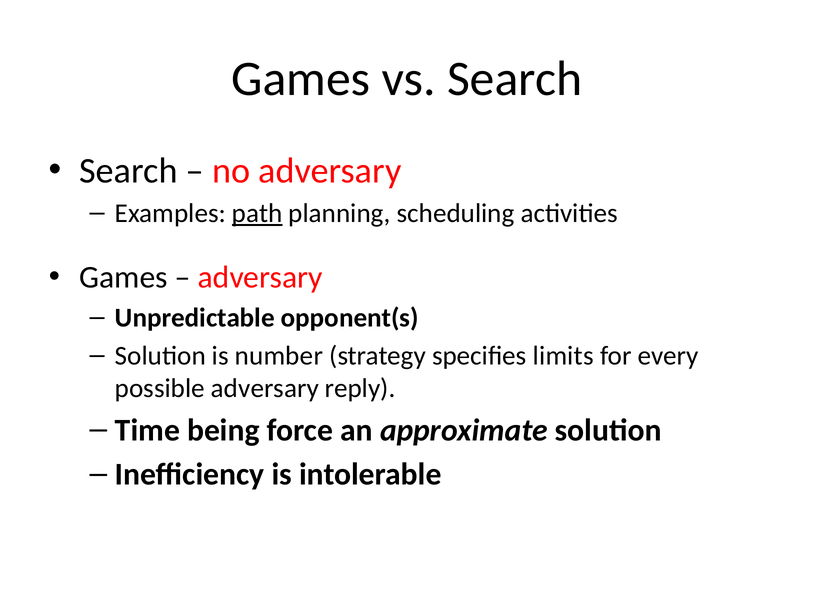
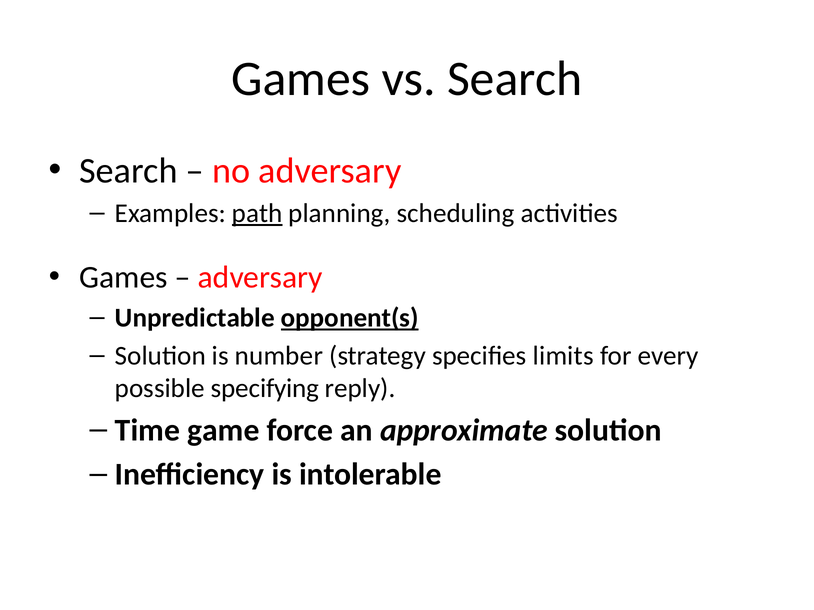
opponent(s underline: none -> present
possible adversary: adversary -> specifying
being: being -> game
